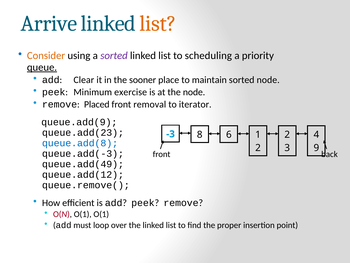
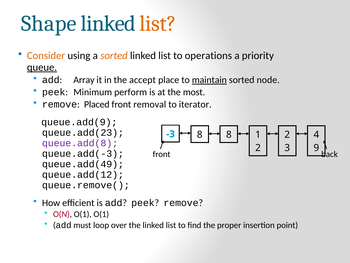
Arrive: Arrive -> Shape
sorted at (114, 56) colour: purple -> orange
scheduling: scheduling -> operations
Clear: Clear -> Array
sooner: sooner -> accept
maintain underline: none -> present
exercise: exercise -> perform
the node: node -> most
8 6: 6 -> 8
queue.add(8 colour: blue -> purple
